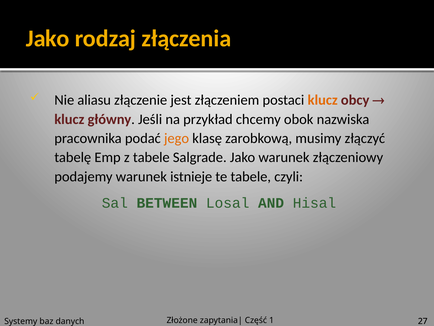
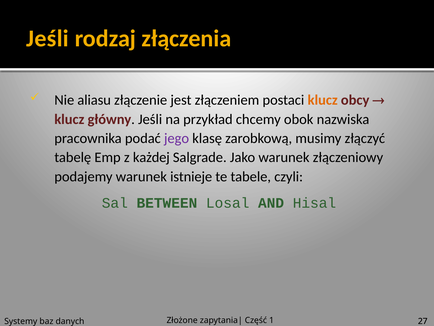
Jako at (48, 39): Jako -> Jeśli
jego colour: orange -> purple
z tabele: tabele -> każdej
